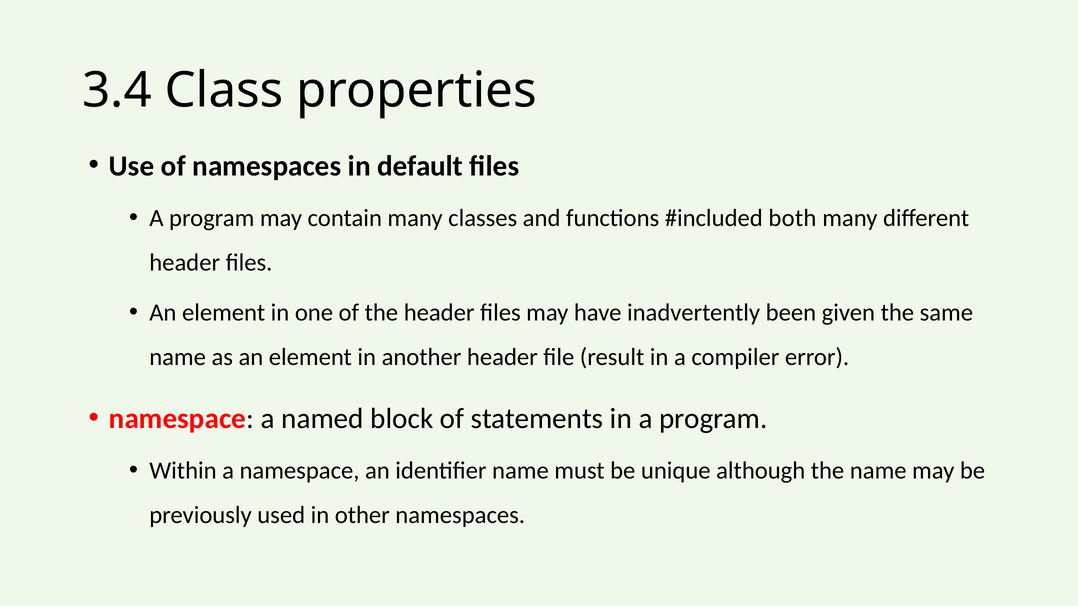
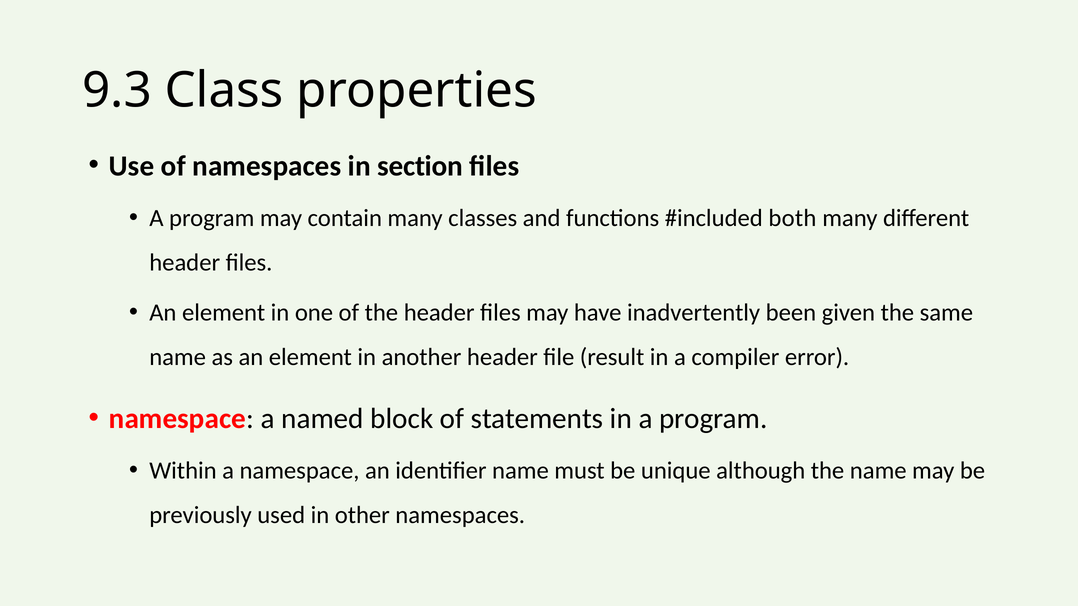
3.4: 3.4 -> 9.3
default: default -> section
